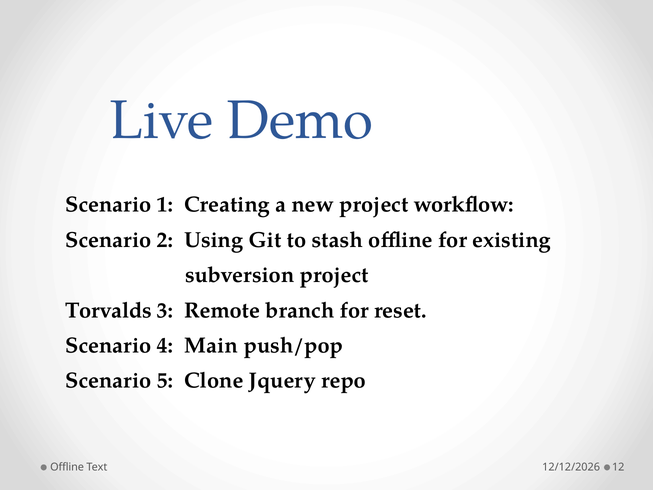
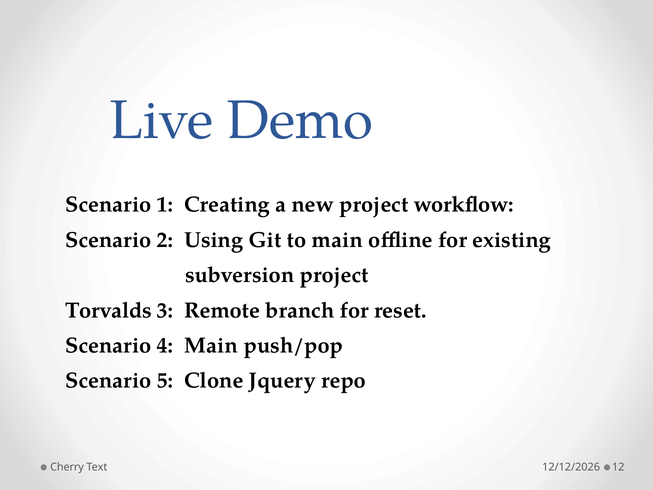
to stash: stash -> main
Offline at (67, 467): Offline -> Cherry
